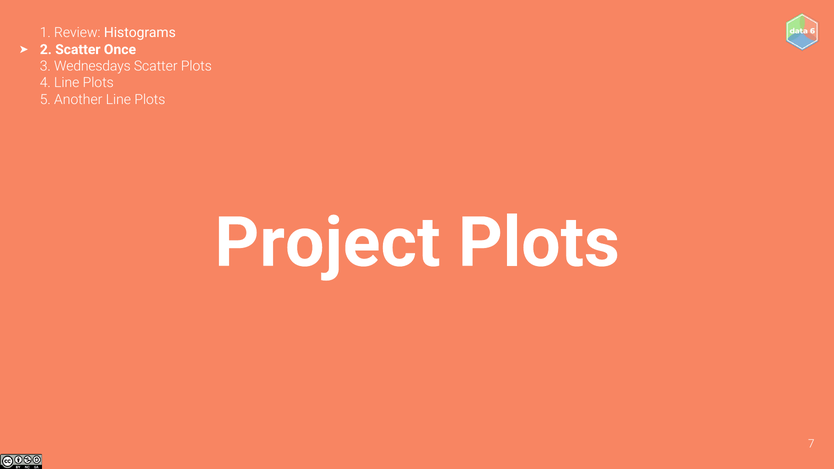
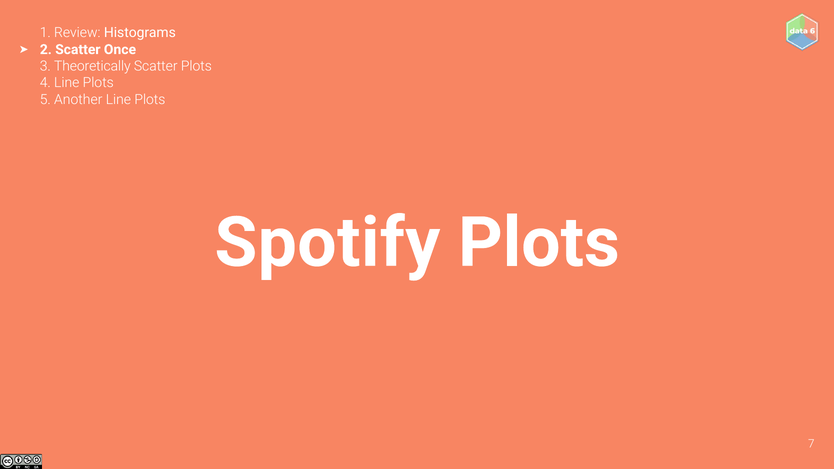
Wednesdays: Wednesdays -> Theoretically
Project: Project -> Spotify
